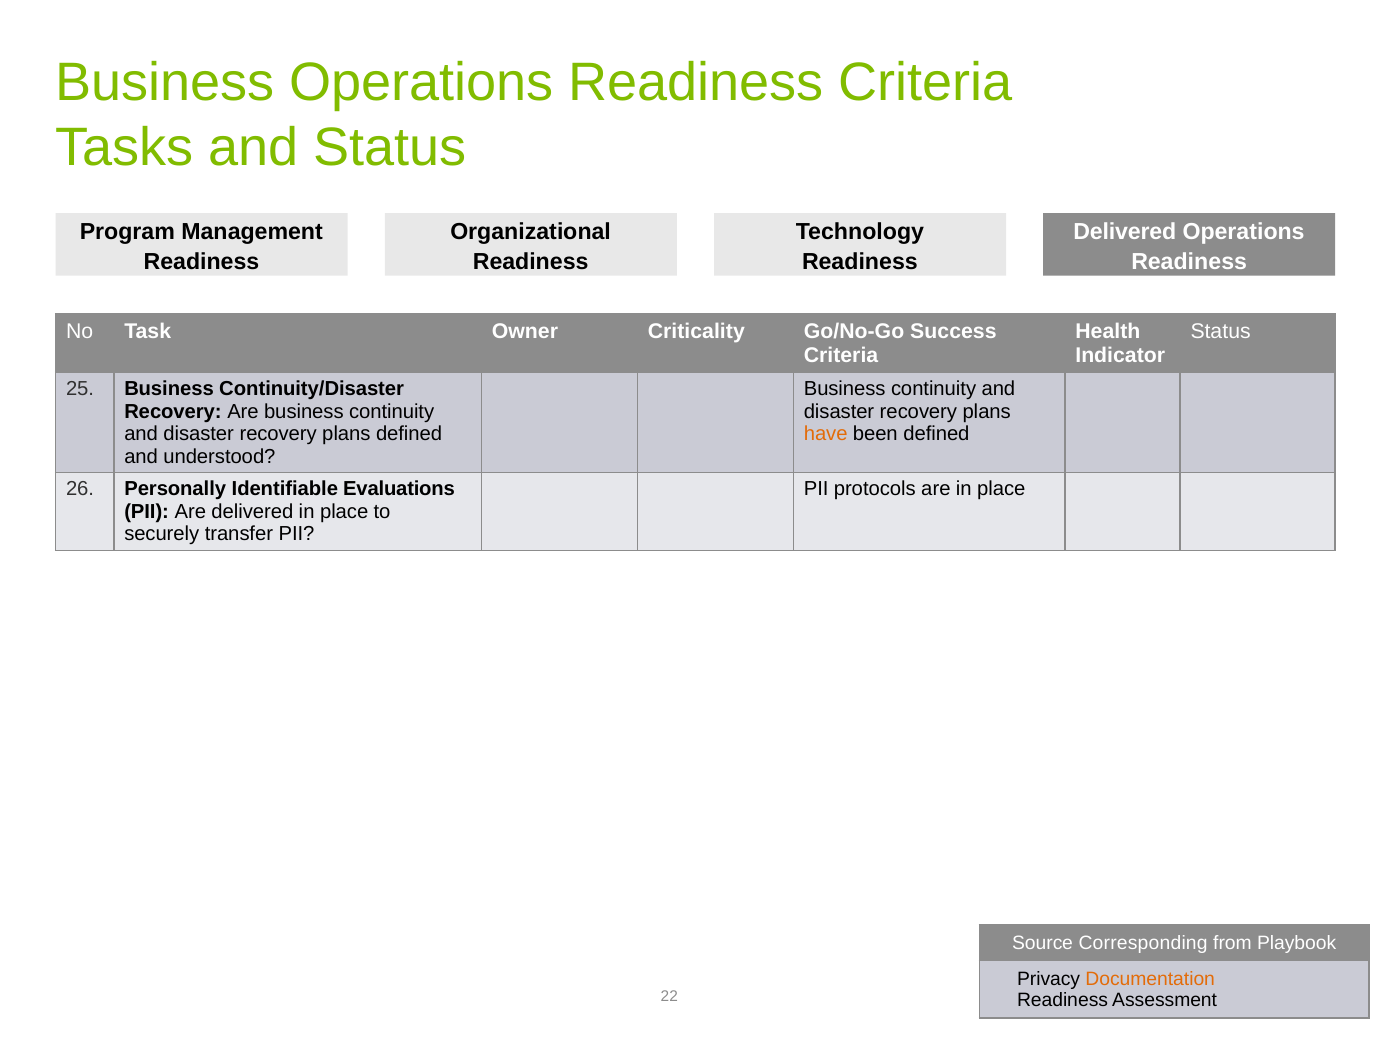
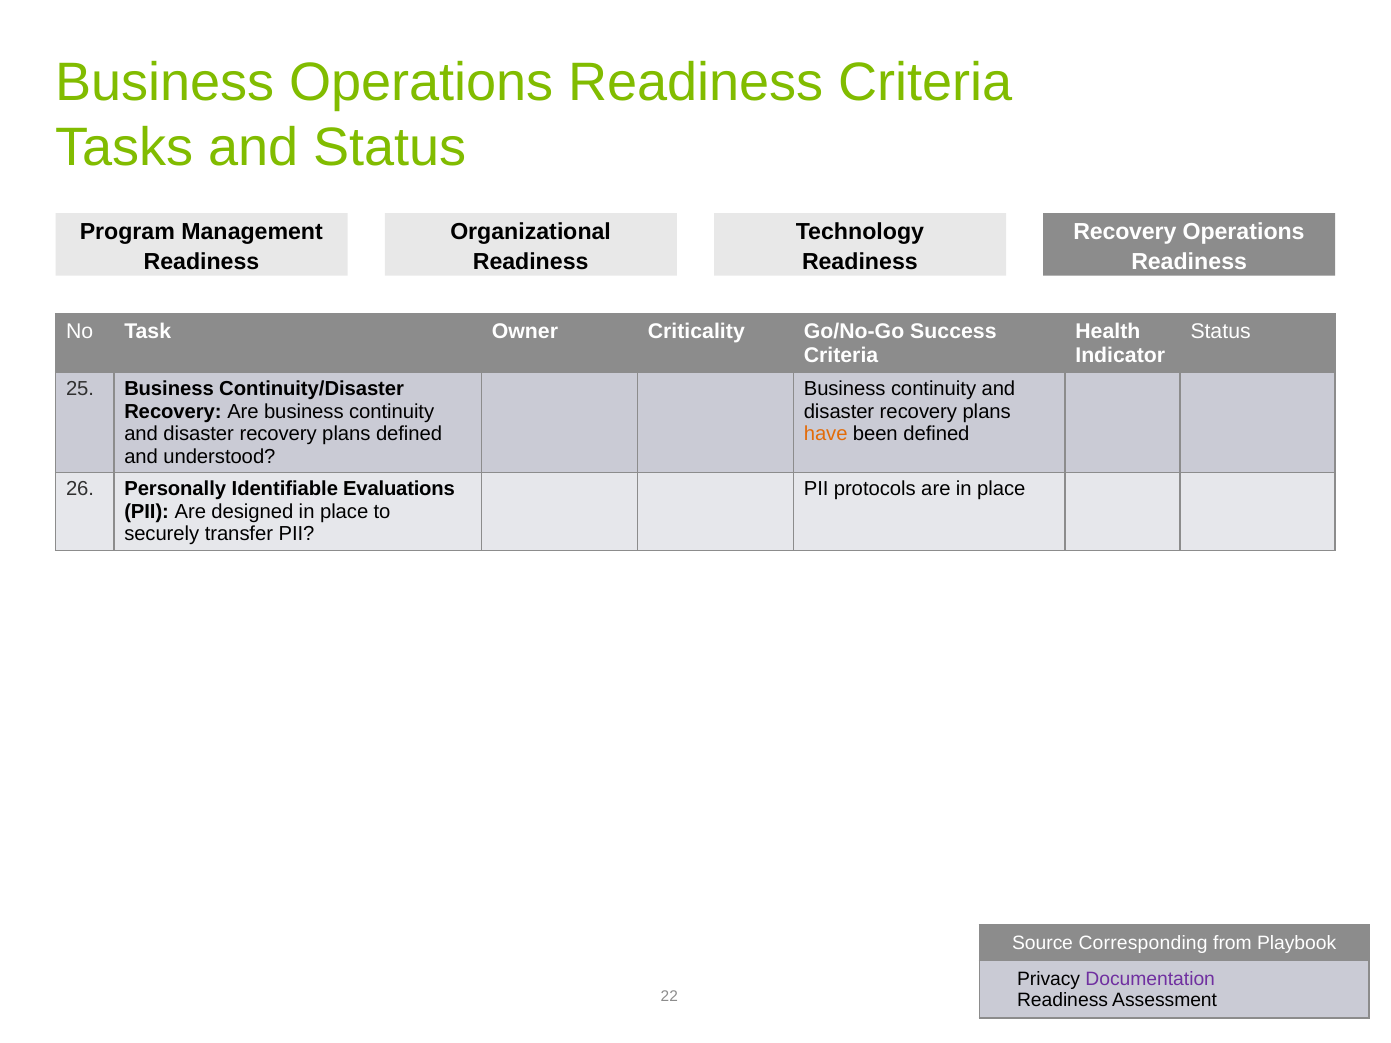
Delivered at (1125, 232): Delivered -> Recovery
Are delivered: delivered -> designed
Documentation colour: orange -> purple
